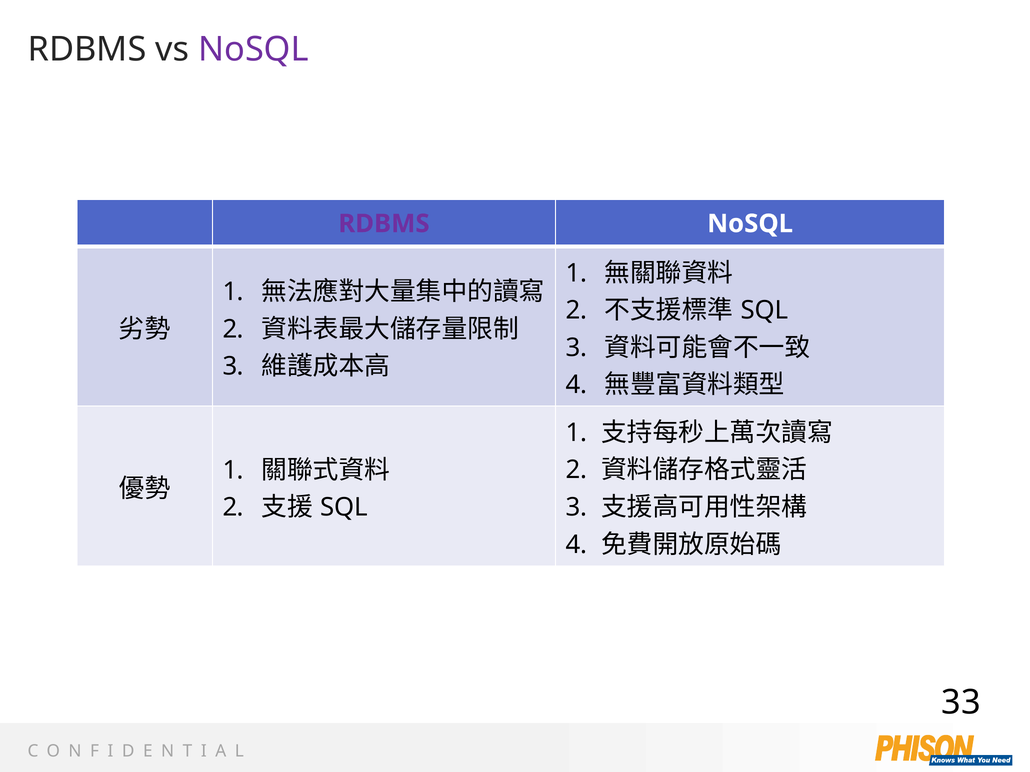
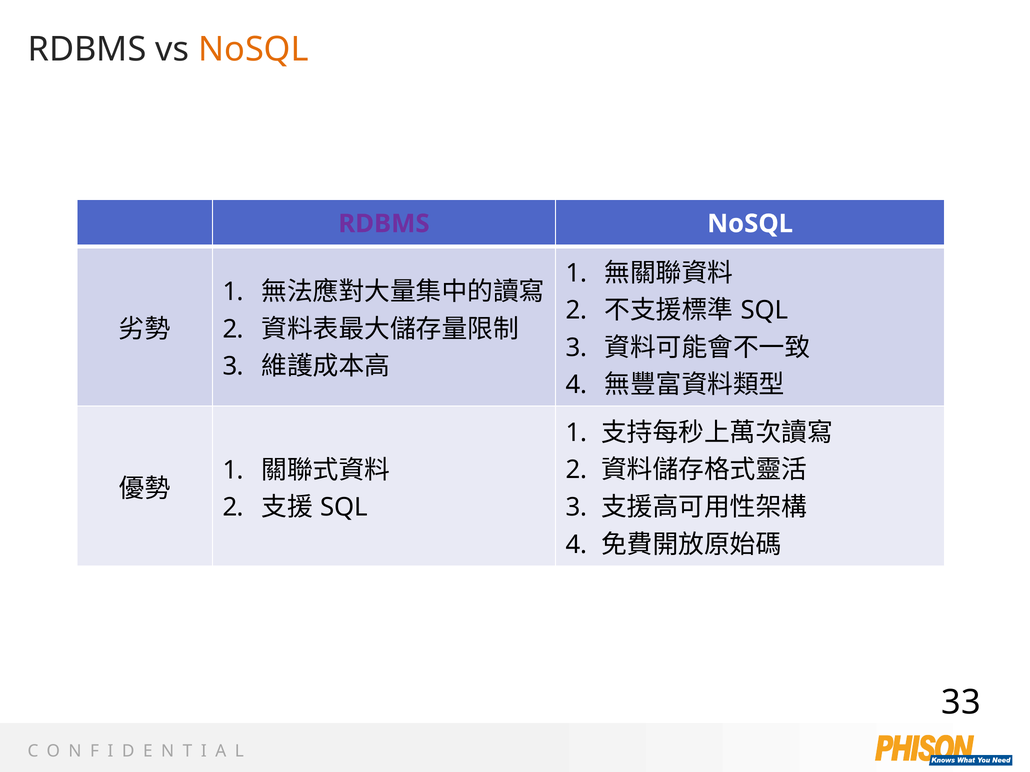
NoSQL at (253, 49) colour: purple -> orange
